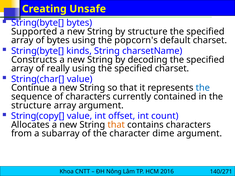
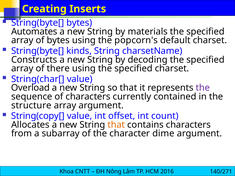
Unsafe: Unsafe -> Inserts
Supported: Supported -> Automates
by structure: structure -> materials
really: really -> there
Continue: Continue -> Overload
the at (203, 88) colour: blue -> purple
